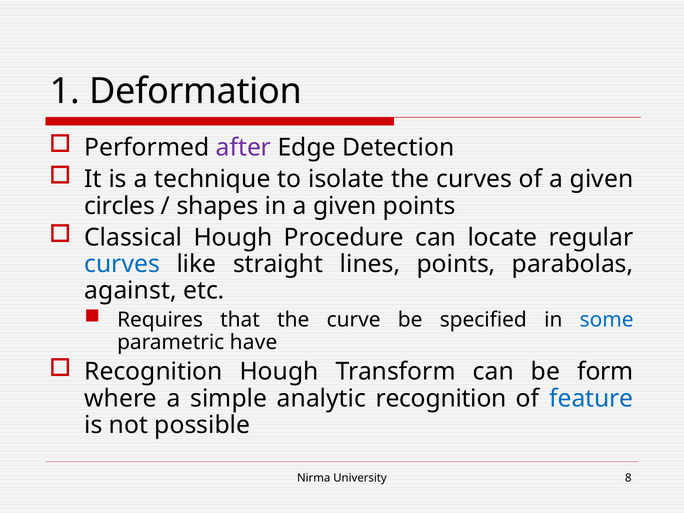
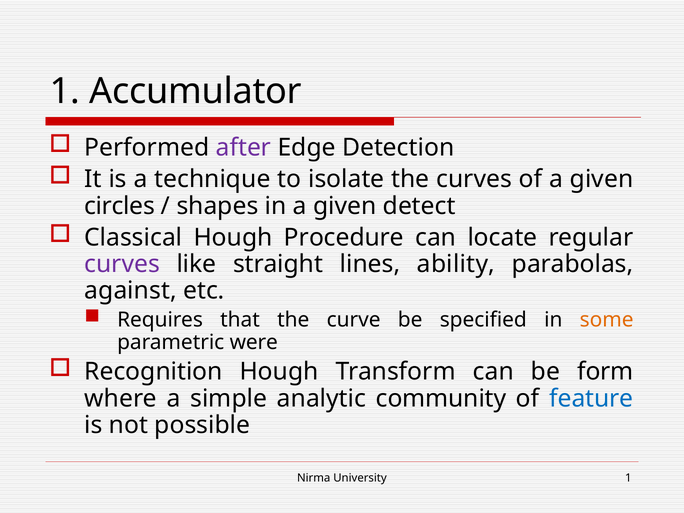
Deformation: Deformation -> Accumulator
given points: points -> detect
curves at (122, 264) colour: blue -> purple
lines points: points -> ability
some colour: blue -> orange
have: have -> were
analytic recognition: recognition -> community
University 8: 8 -> 1
